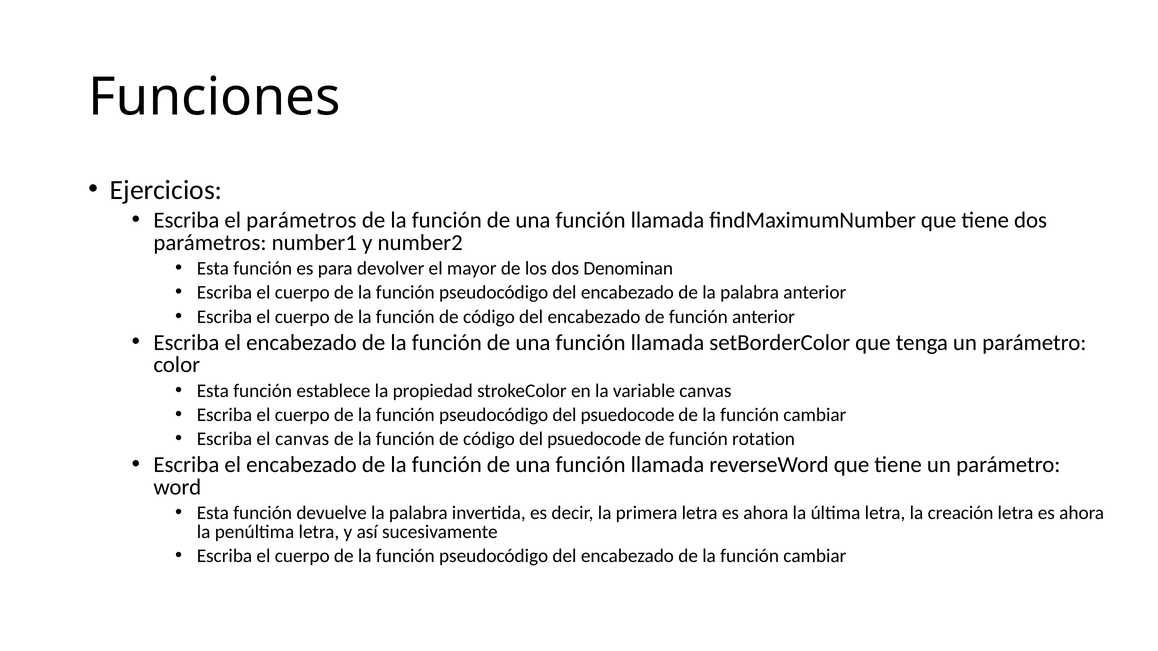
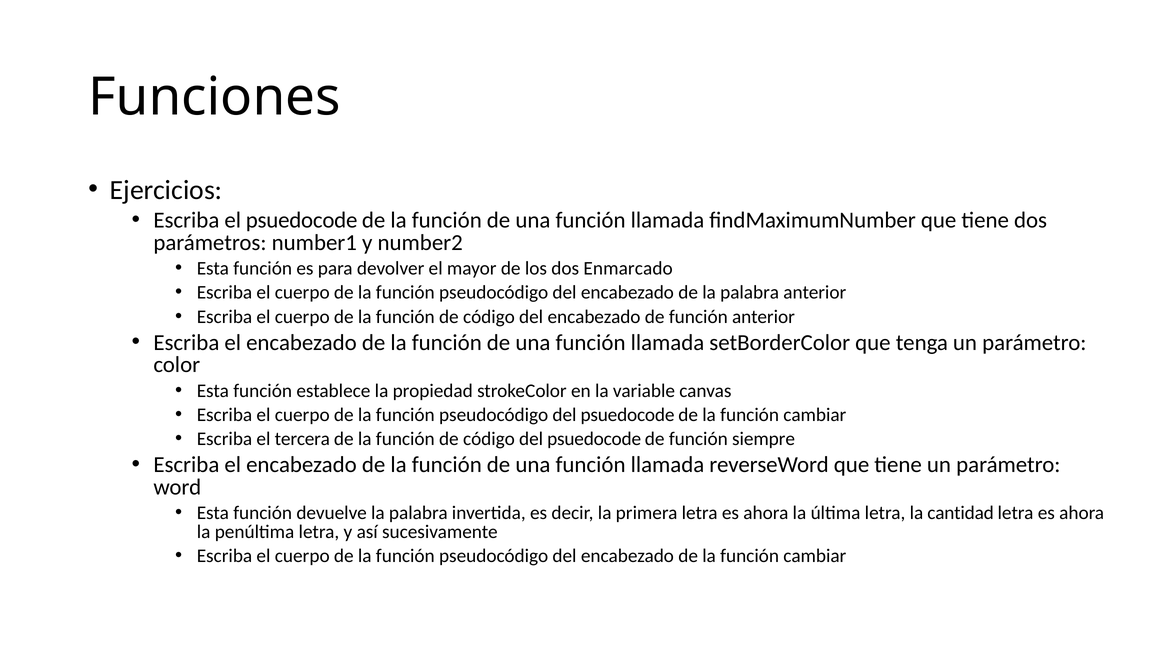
el parámetros: parámetros -> psuedocode
Denominan: Denominan -> Enmarcado
el canvas: canvas -> tercera
rotation: rotation -> siempre
creación: creación -> cantidad
